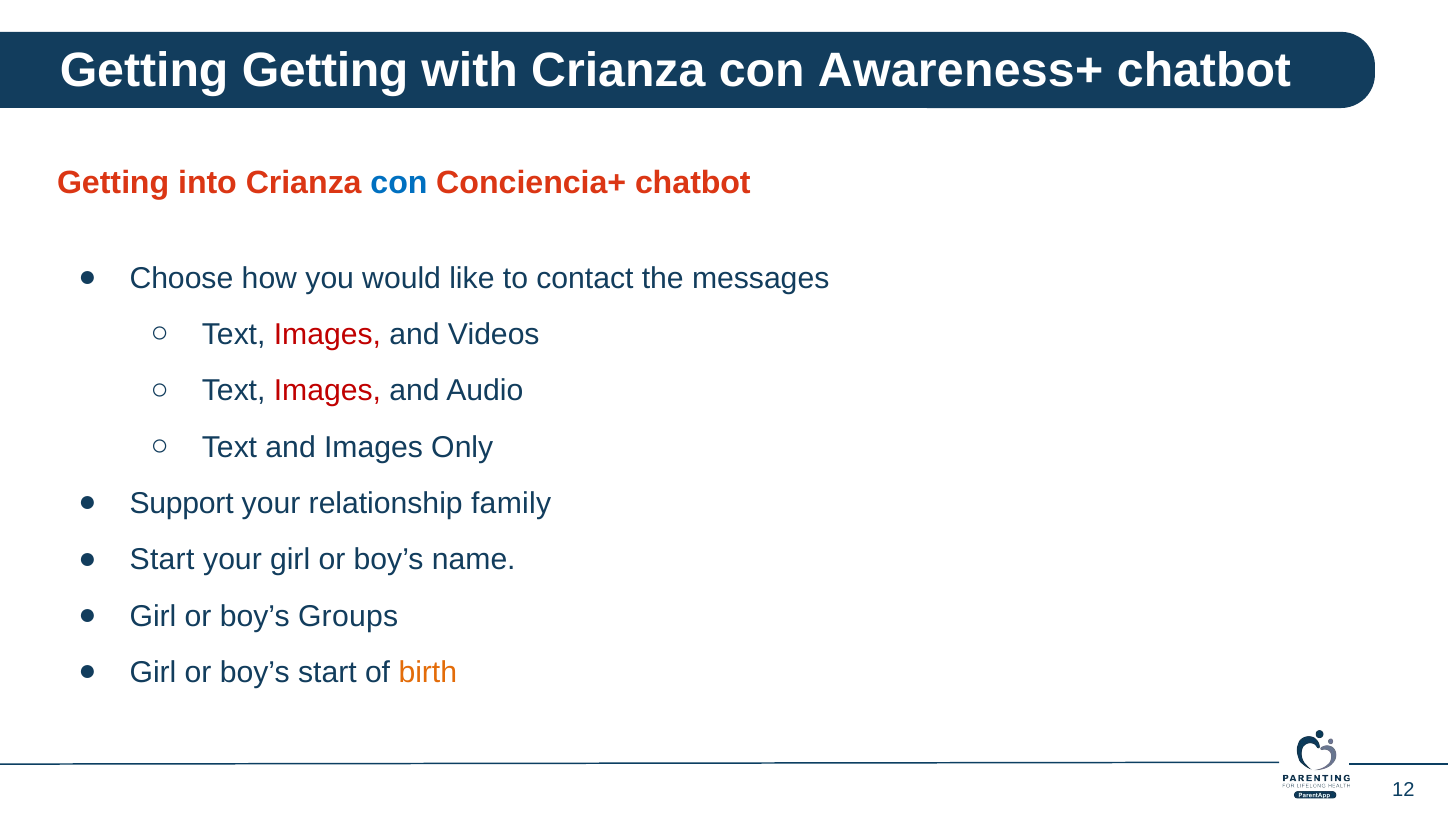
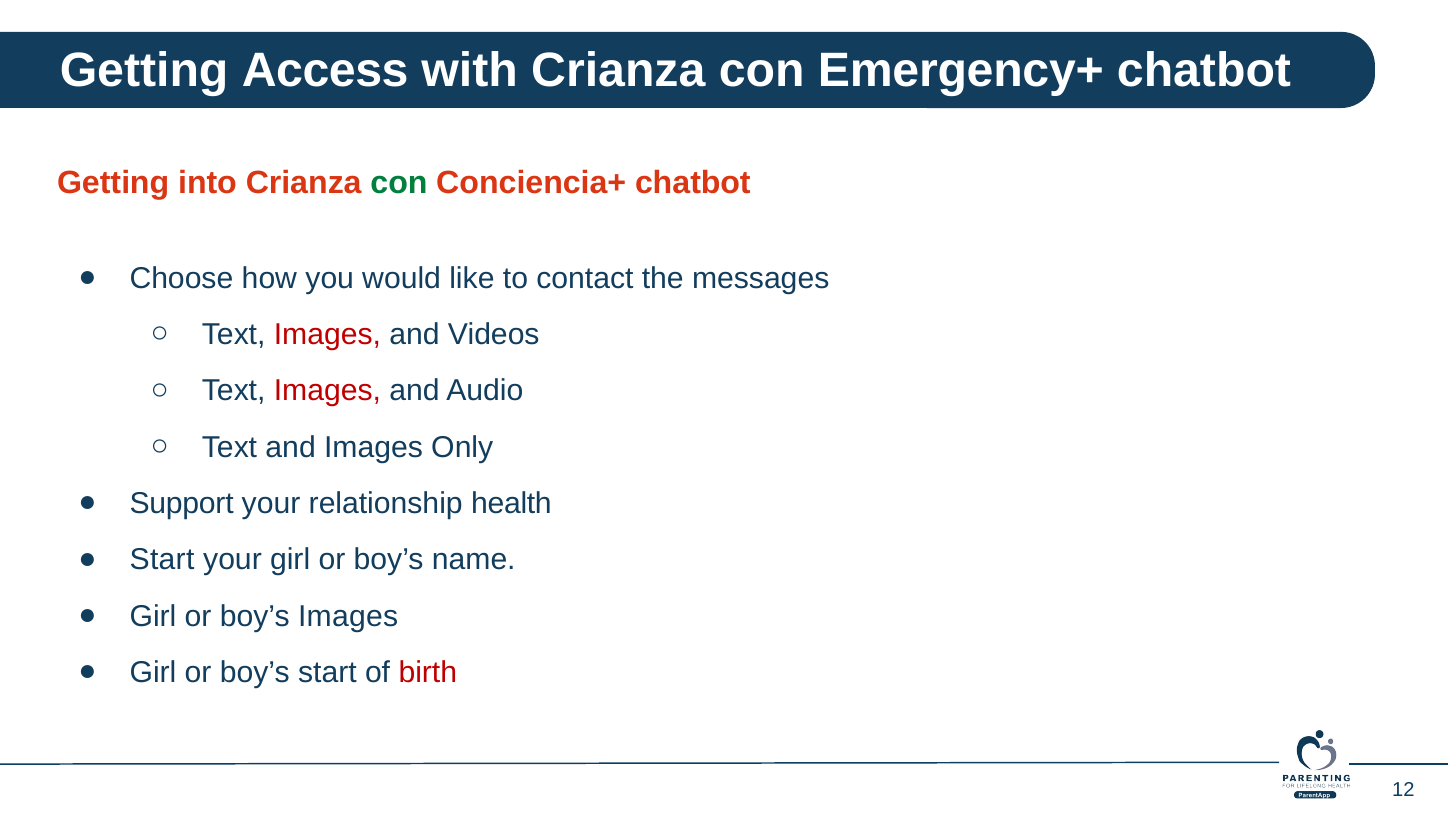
Getting Getting: Getting -> Access
Awareness+: Awareness+ -> Emergency+
con at (399, 183) colour: blue -> green
family: family -> health
boy’s Groups: Groups -> Images
birth colour: orange -> red
